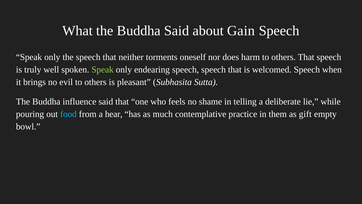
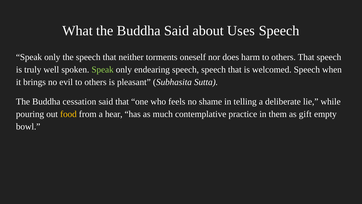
Gain: Gain -> Uses
influence: influence -> cessation
food colour: light blue -> yellow
